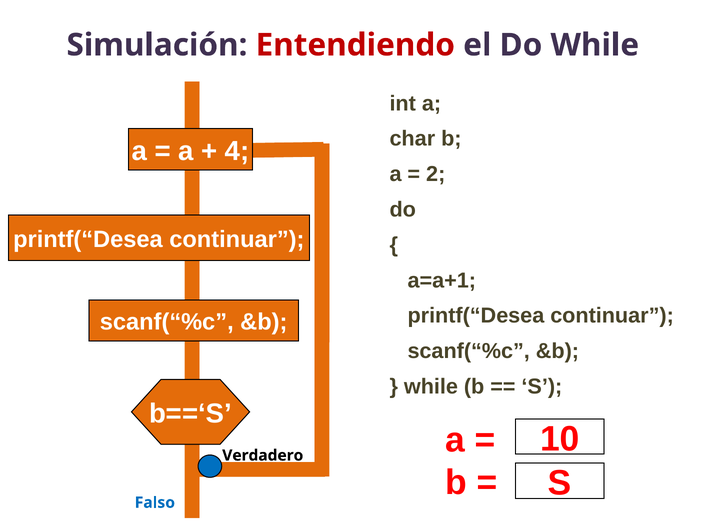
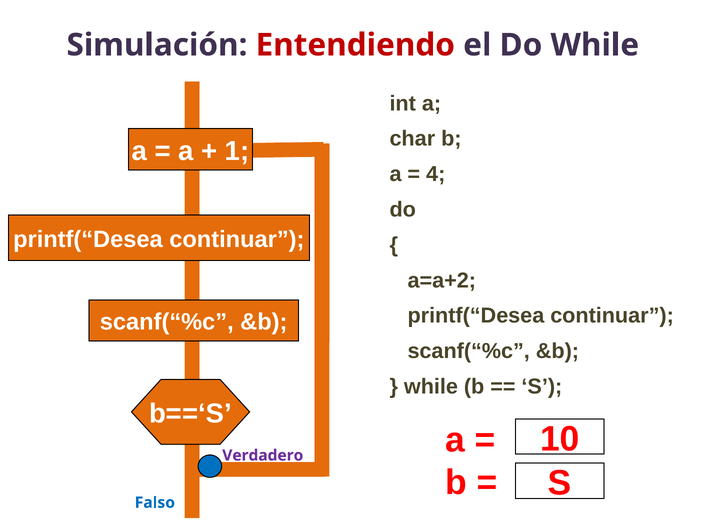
4: 4 -> 1
2: 2 -> 4
a=a+1: a=a+1 -> a=a+2
Verdadero colour: black -> purple
